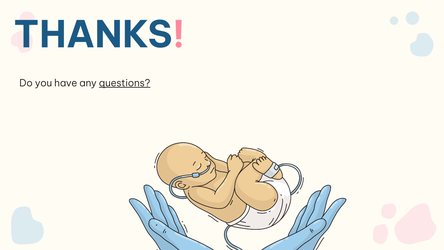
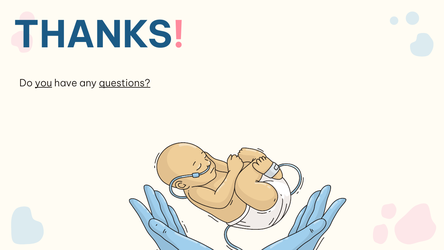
you underline: none -> present
